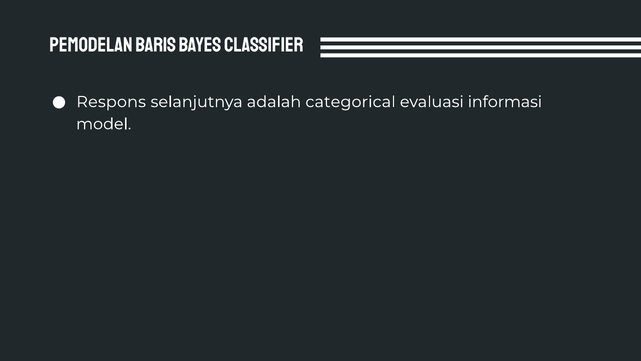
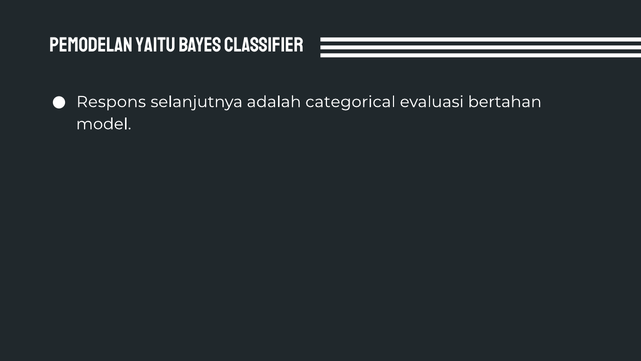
baris: baris -> yaitu
informasi: informasi -> bertahan
